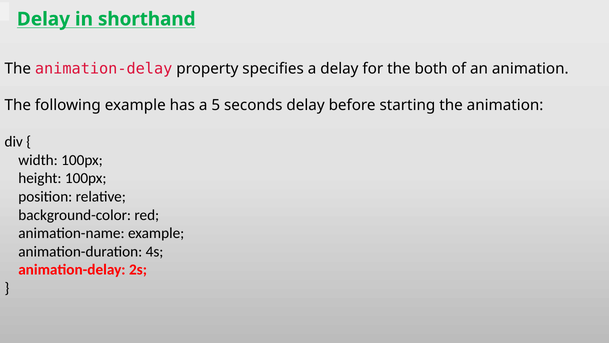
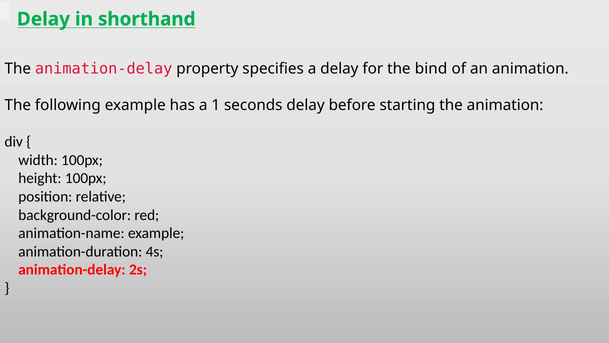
both: both -> bind
5: 5 -> 1
